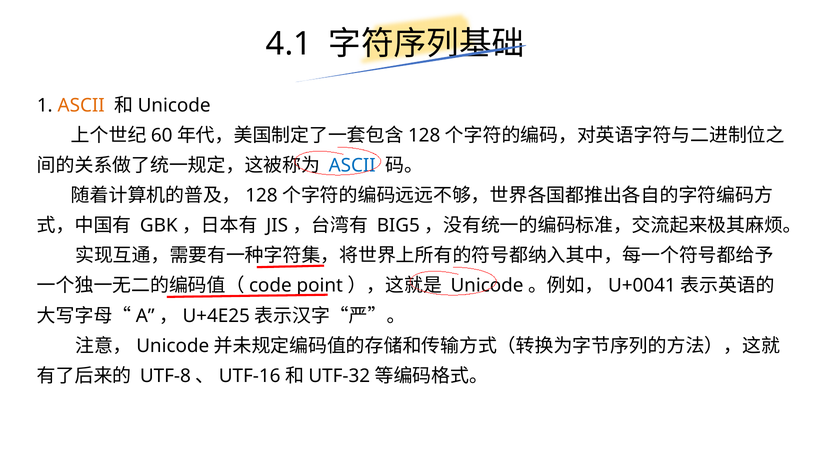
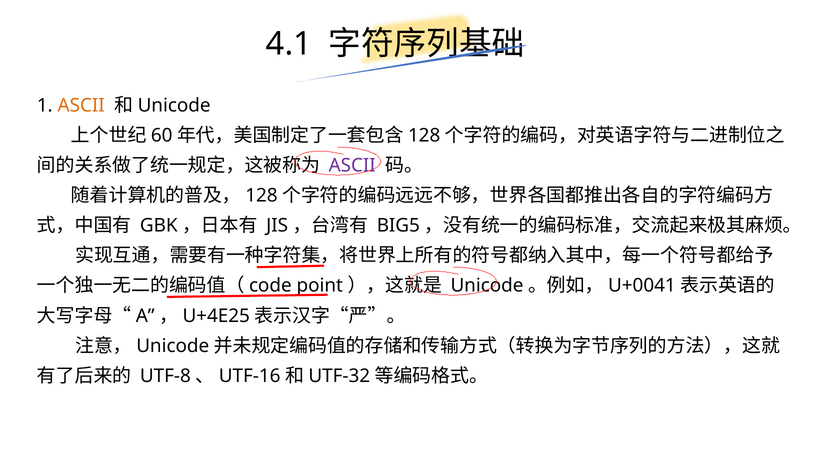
ASCII at (352, 165) colour: blue -> purple
